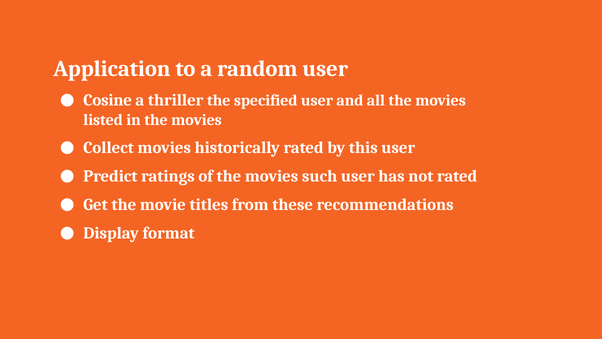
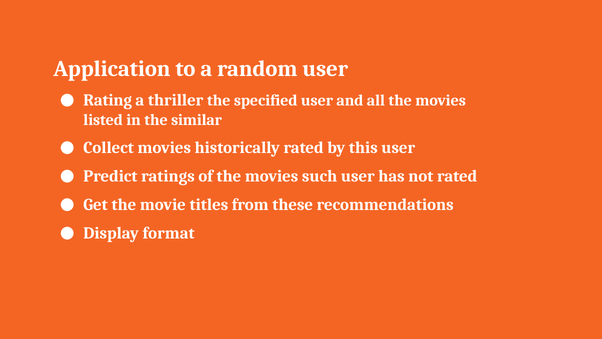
Cosine: Cosine -> Rating
in the movies: movies -> similar
